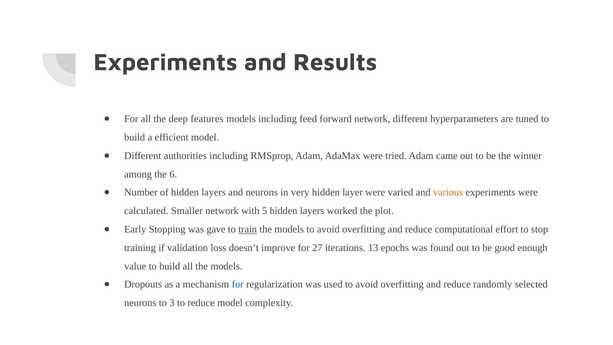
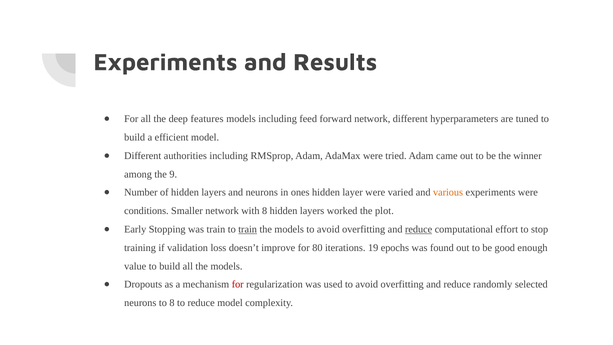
6: 6 -> 9
very: very -> ones
calculated: calculated -> conditions
with 5: 5 -> 8
was gave: gave -> train
reduce at (419, 229) underline: none -> present
27: 27 -> 80
13: 13 -> 19
for at (238, 284) colour: blue -> red
to 3: 3 -> 8
